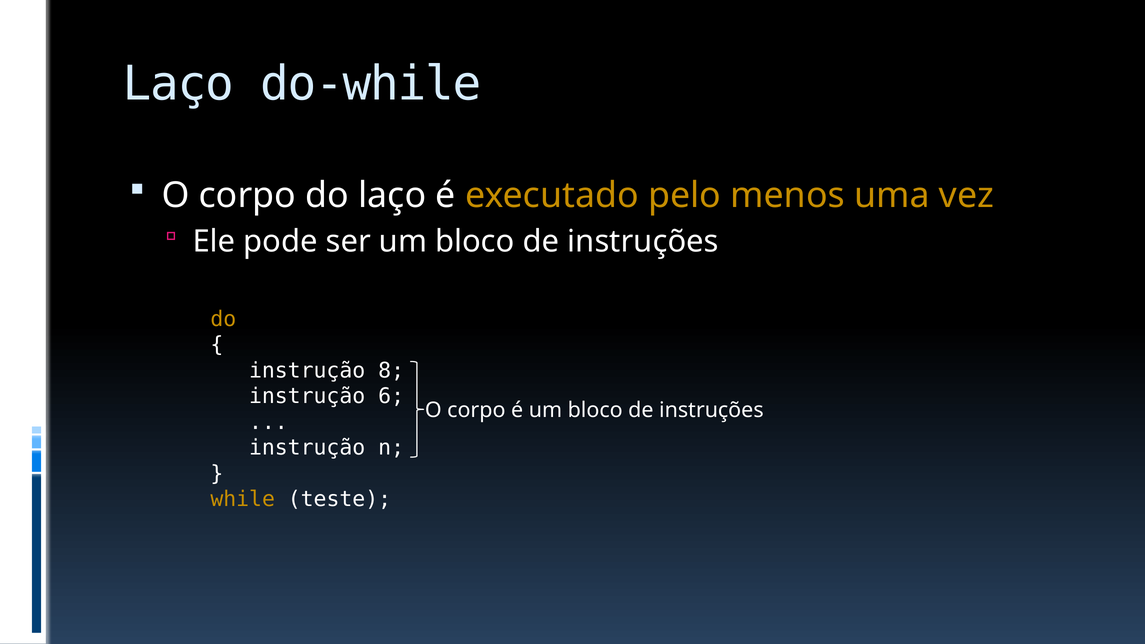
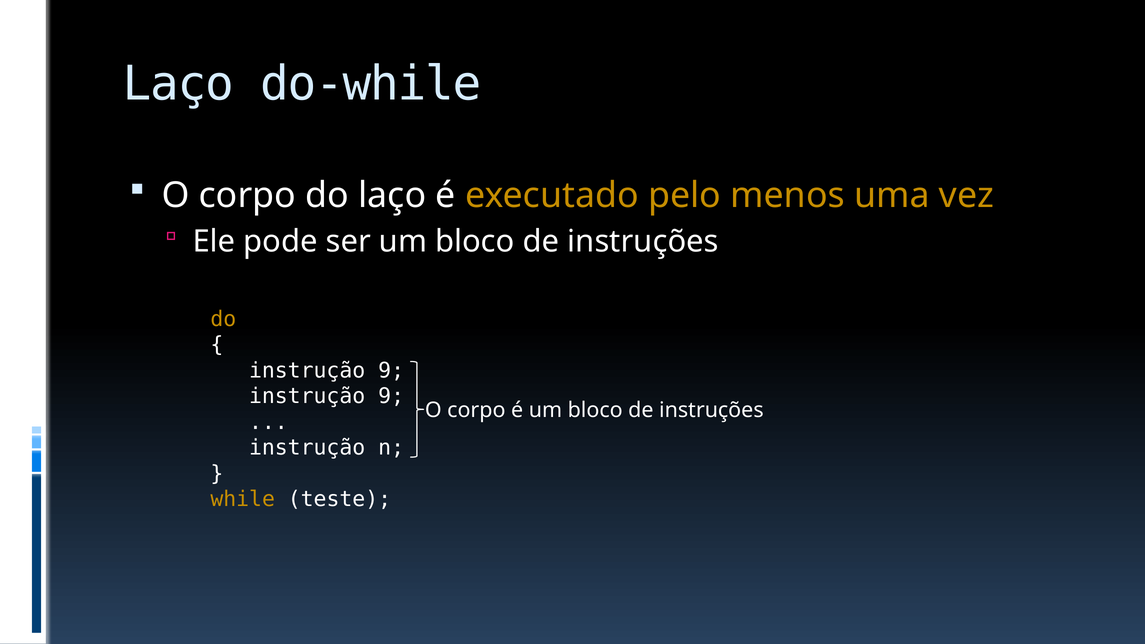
8 at (391, 371): 8 -> 9
6 at (391, 396): 6 -> 9
